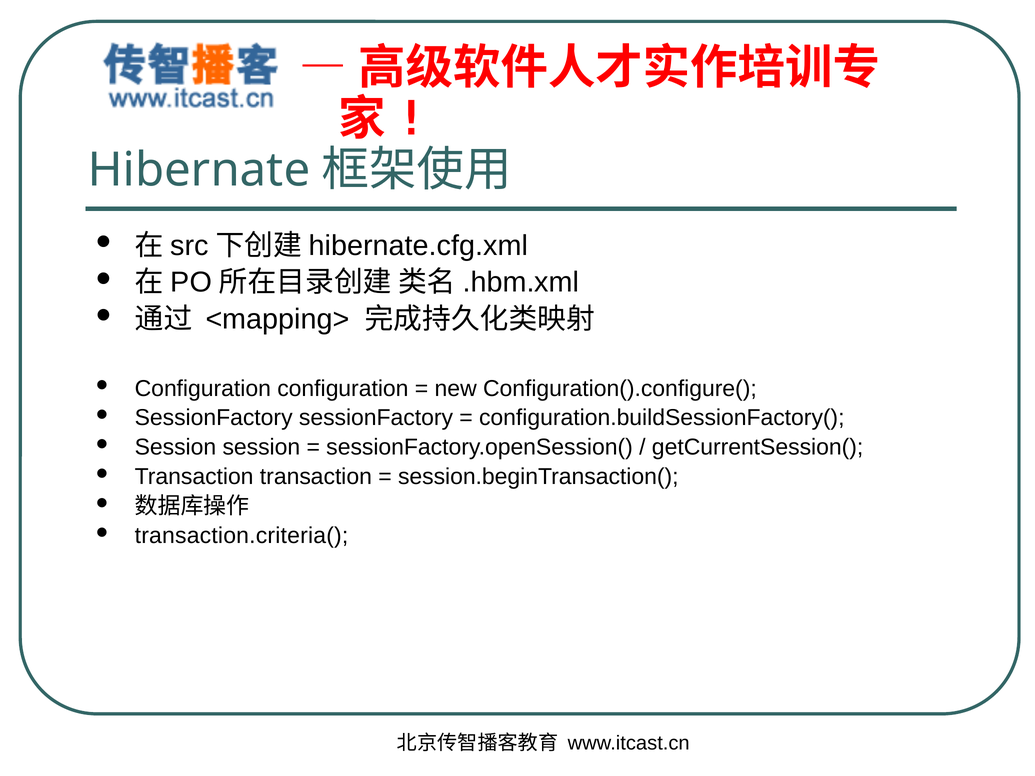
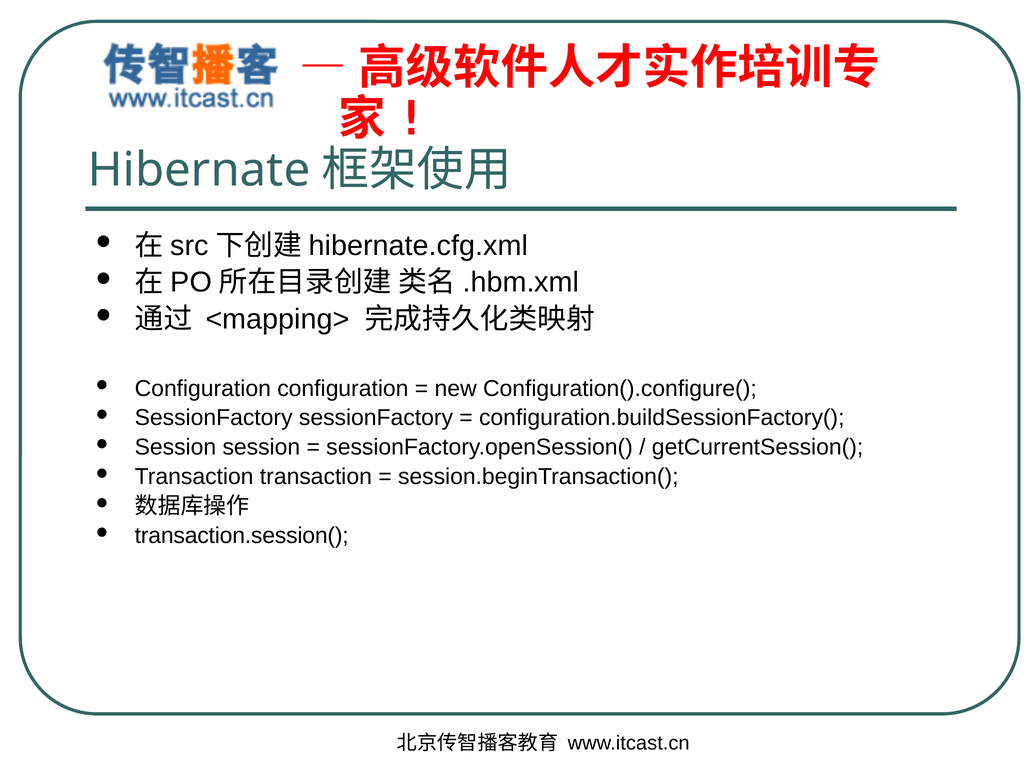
transaction.criteria(: transaction.criteria( -> transaction.session(
